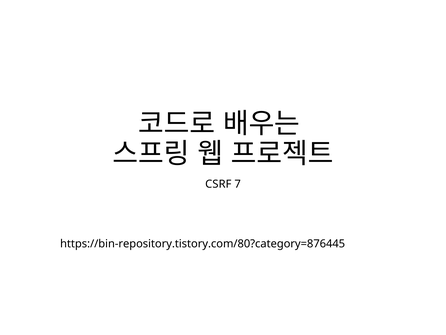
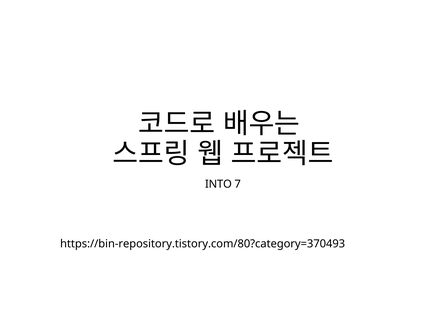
CSRF: CSRF -> INTO
https://bin-repository.tistory.com/80?category=876445: https://bin-repository.tistory.com/80?category=876445 -> https://bin-repository.tistory.com/80?category=370493
